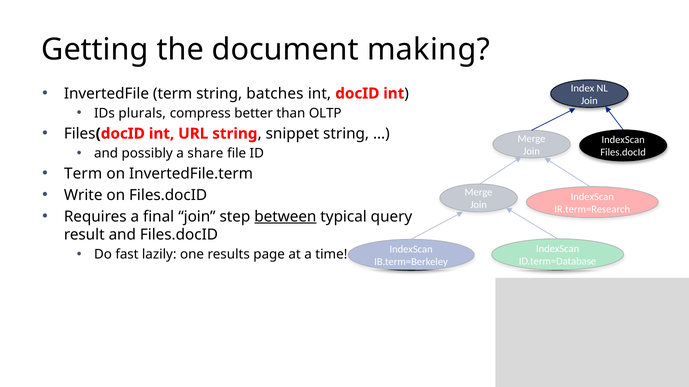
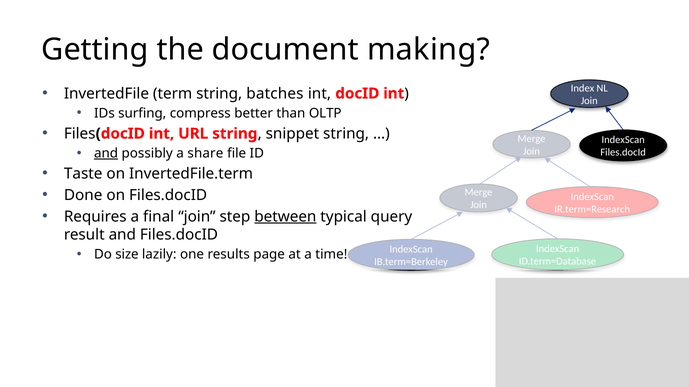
plurals: plurals -> surfing
and at (106, 154) underline: none -> present
Term at (83, 174): Term -> Taste
Write: Write -> Done
fast: fast -> size
